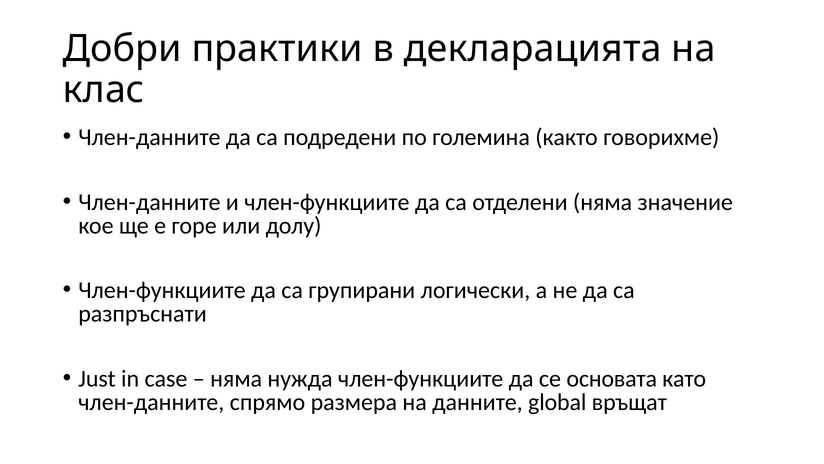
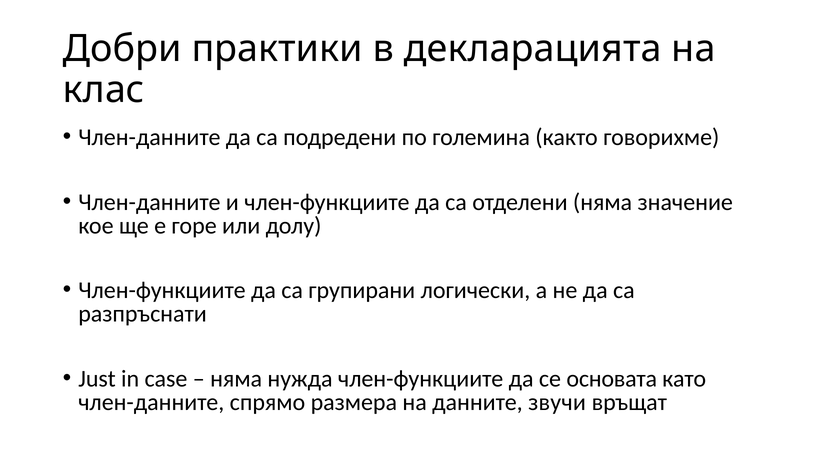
global: global -> звучи
